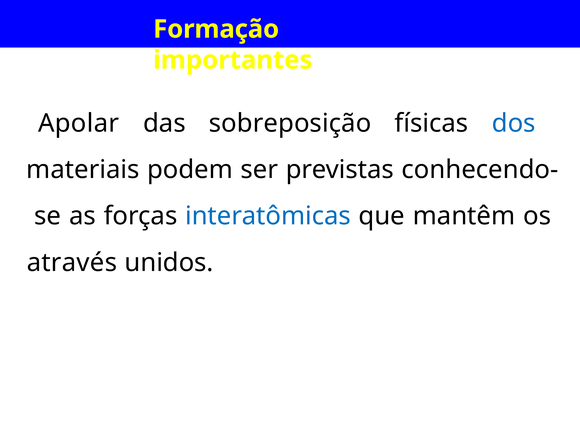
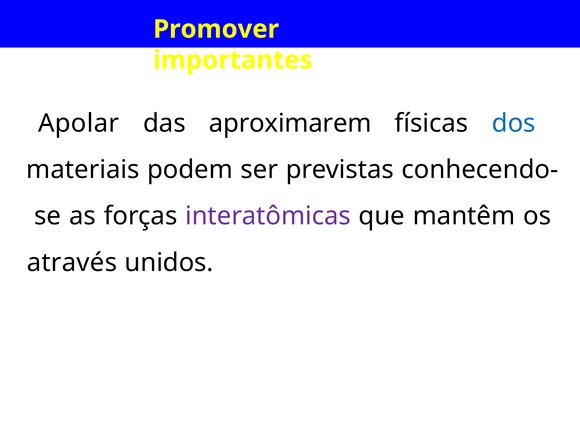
Formação: Formação -> Promover
sobreposição: sobreposição -> aproximarem
interatômicas colour: blue -> purple
